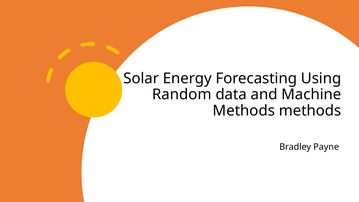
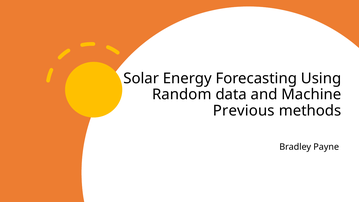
Methods at (244, 111): Methods -> Previous
